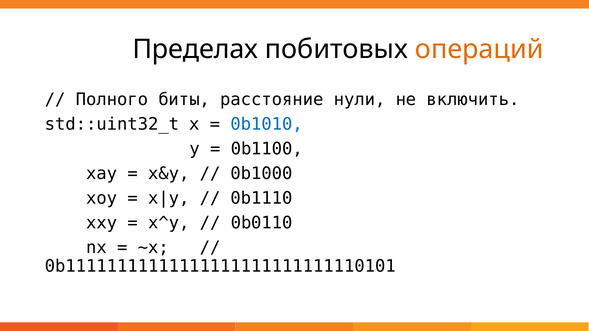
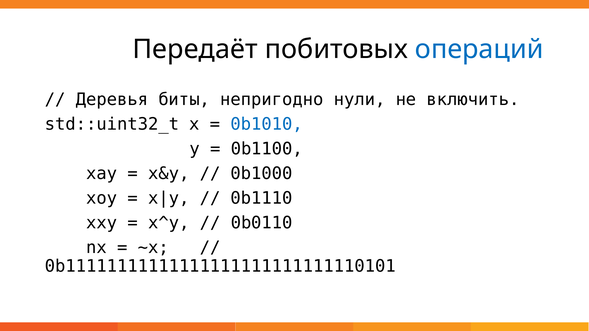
Пределах: Пределах -> Передаёт
операций colour: orange -> blue
Полного: Полного -> Деревья
расстояние: расстояние -> непригодно
